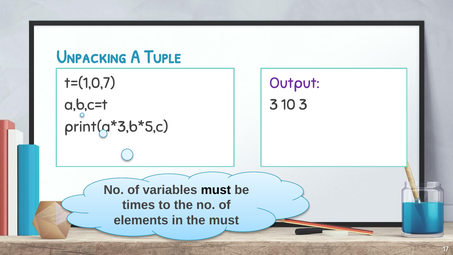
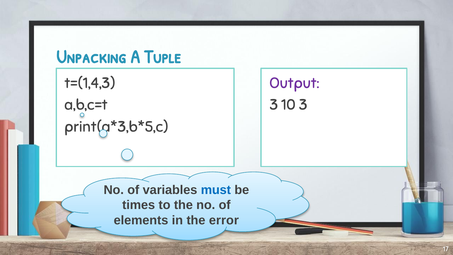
t=(1,0,7: t=(1,0,7 -> t=(1,4,3
must at (216, 190) colour: black -> blue
the must: must -> error
